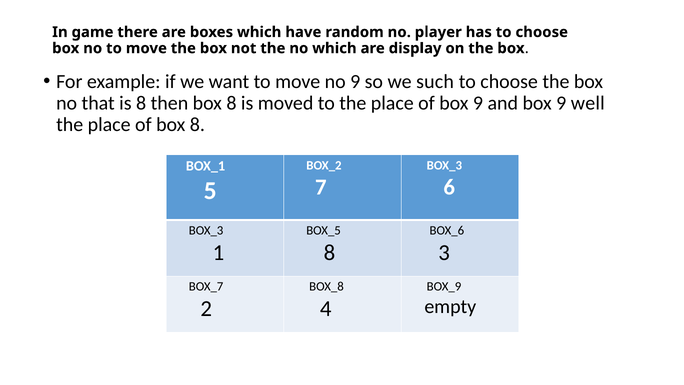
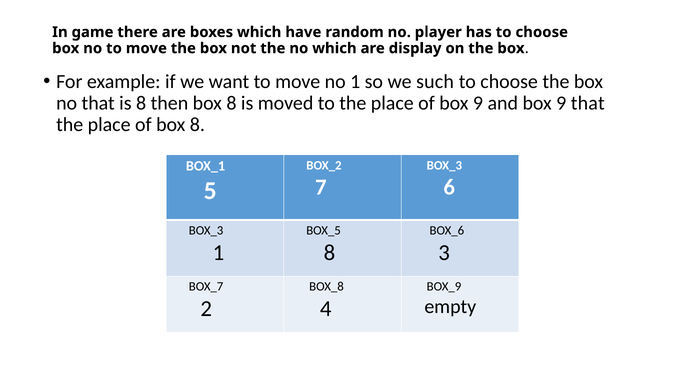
no 9: 9 -> 1
9 well: well -> that
